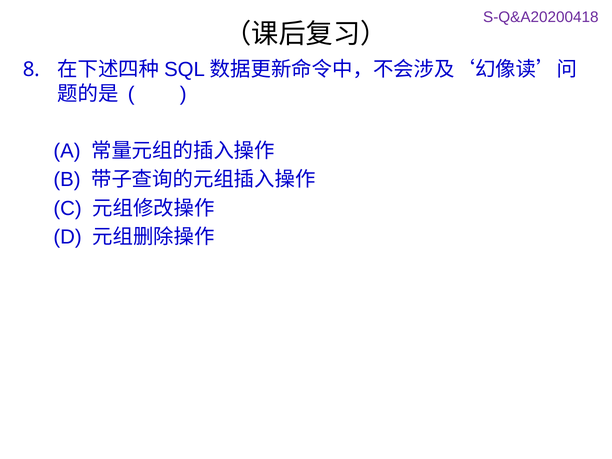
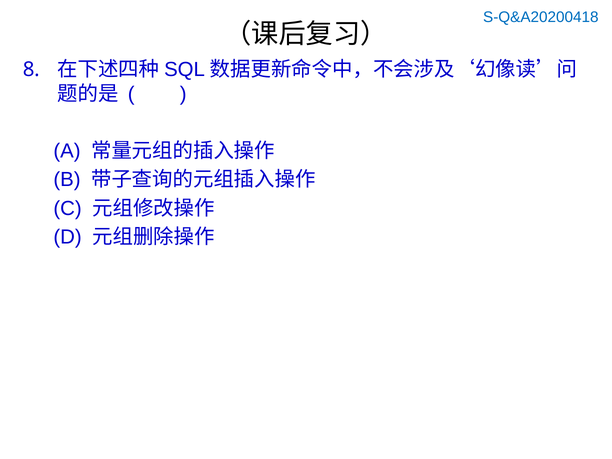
S-Q&A20200418 colour: purple -> blue
